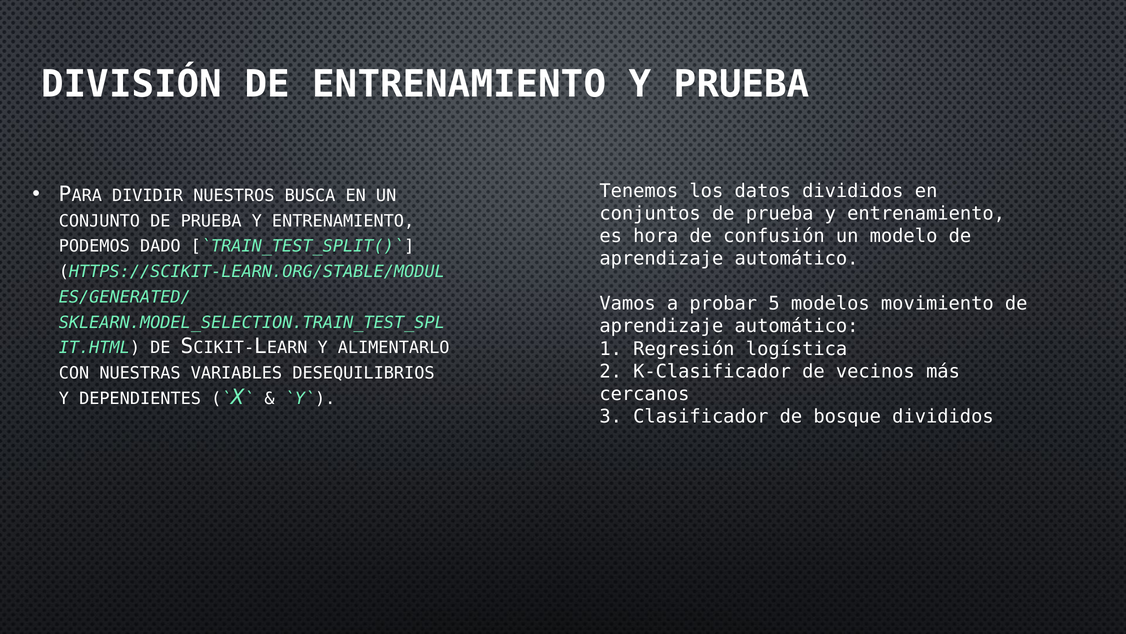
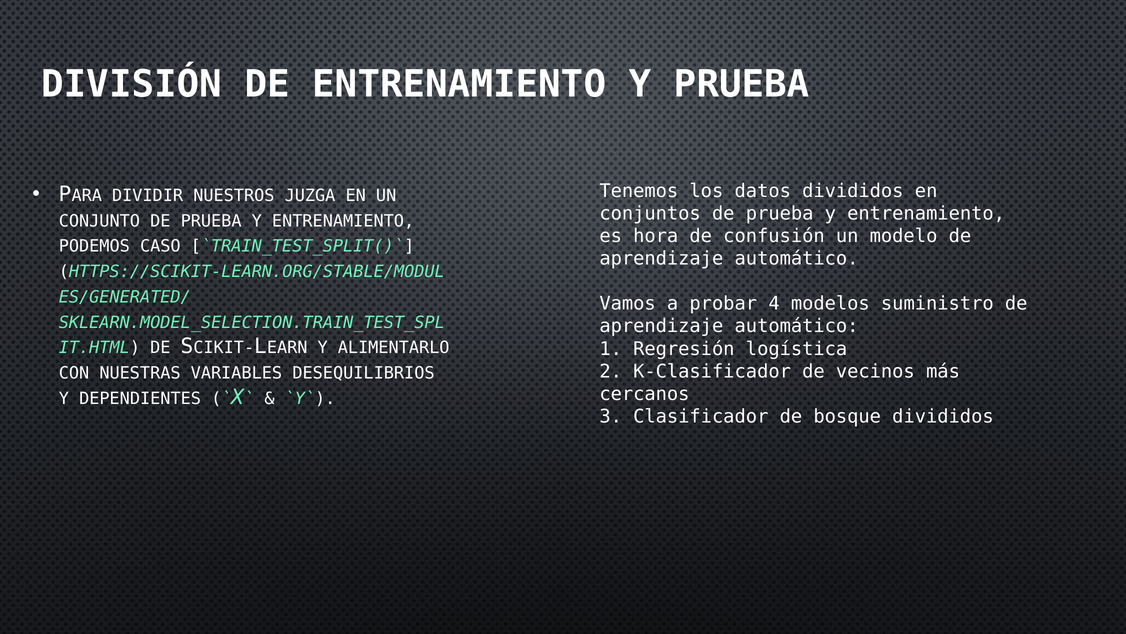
BUSCA: BUSCA -> JUZGA
DADO: DADO -> CASO
5: 5 -> 4
movimiento: movimiento -> suministro
